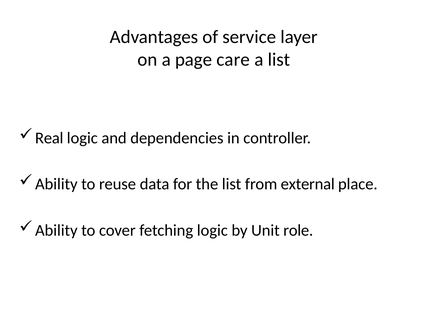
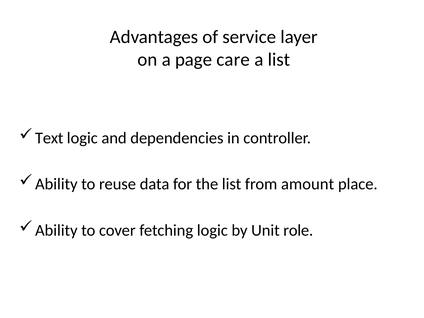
Real: Real -> Text
external: external -> amount
